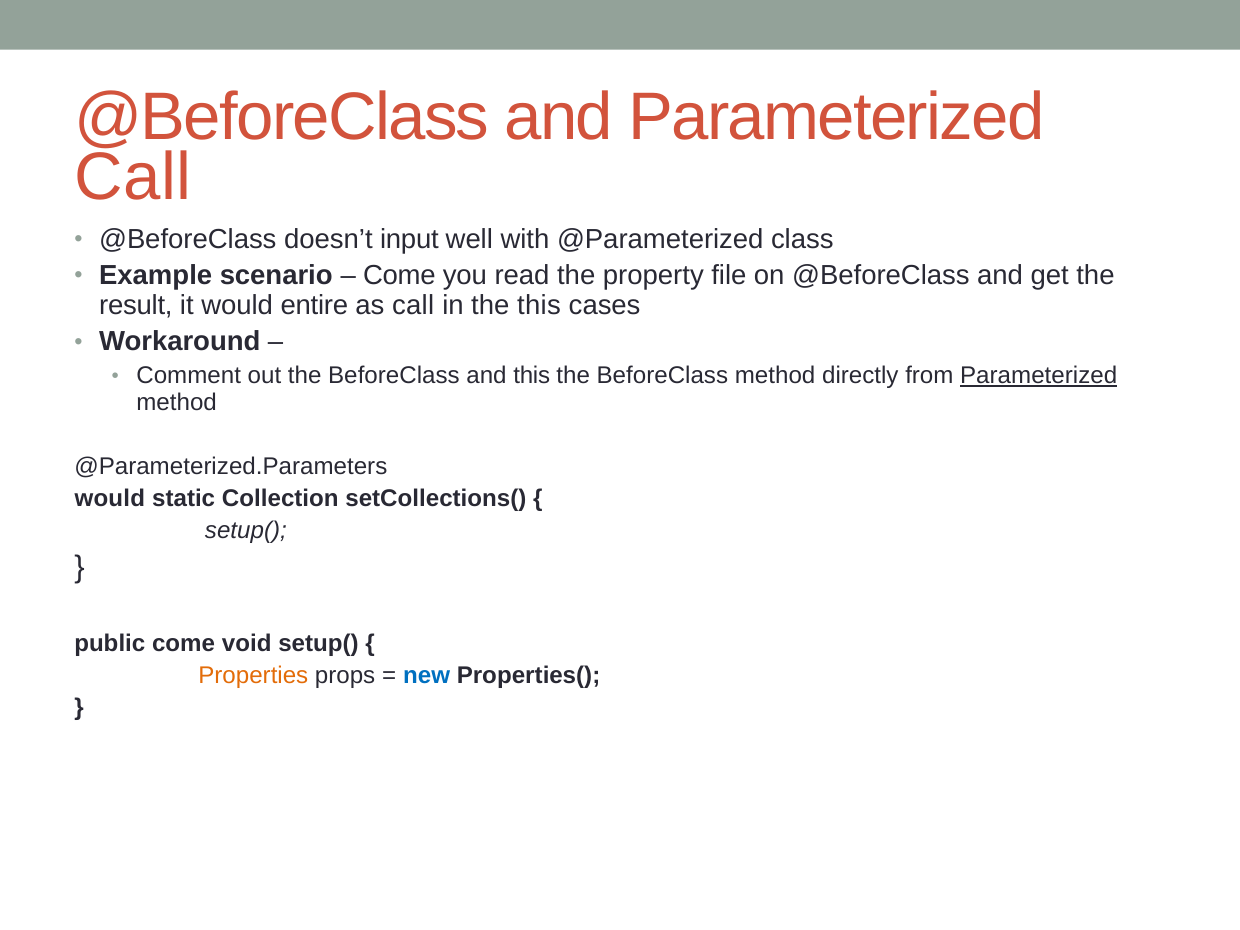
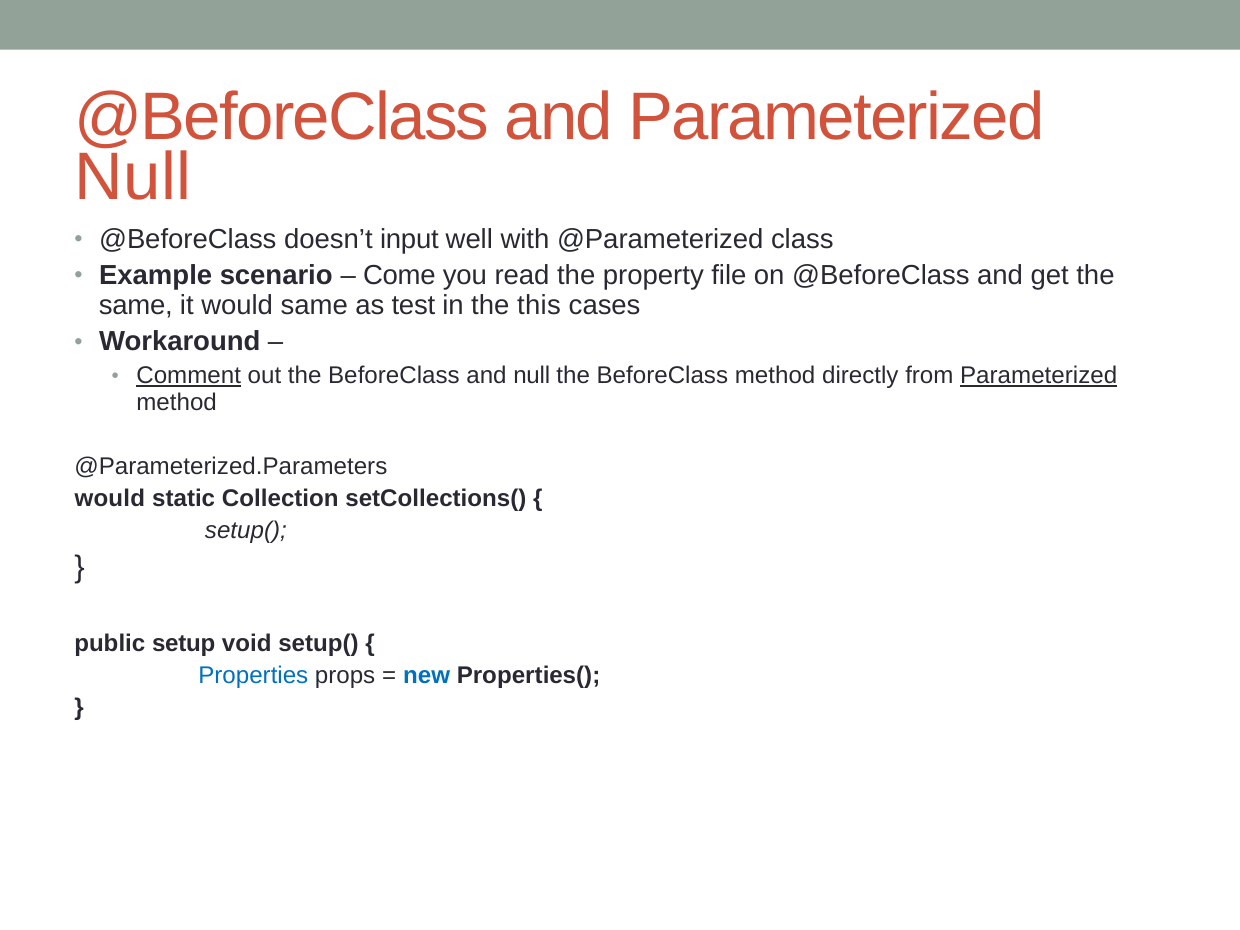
Call at (133, 177): Call -> Null
result at (136, 306): result -> same
would entire: entire -> same
as call: call -> test
Comment underline: none -> present
and this: this -> null
public come: come -> setup
Properties colour: orange -> blue
